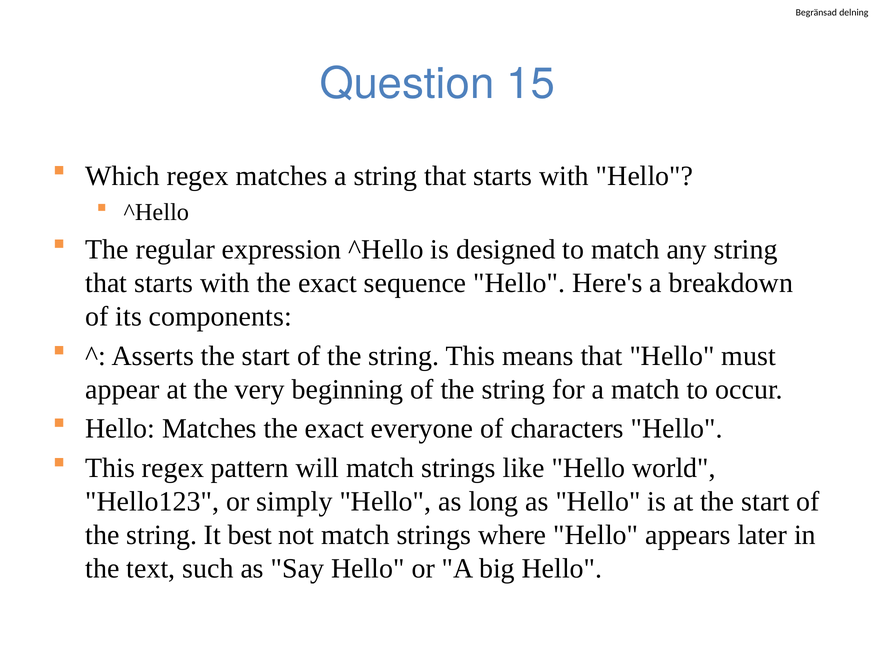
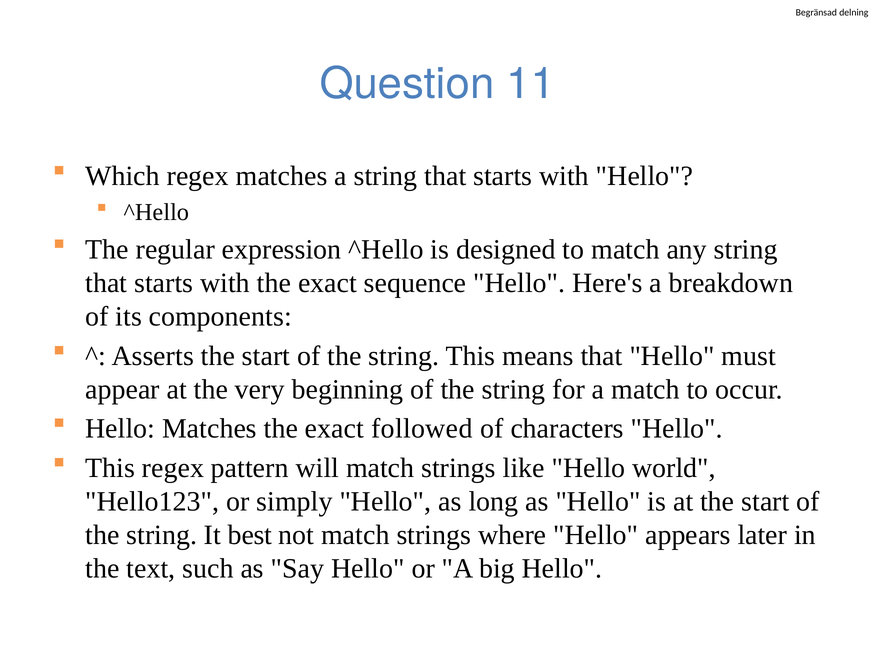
15: 15 -> 11
everyone: everyone -> followed
